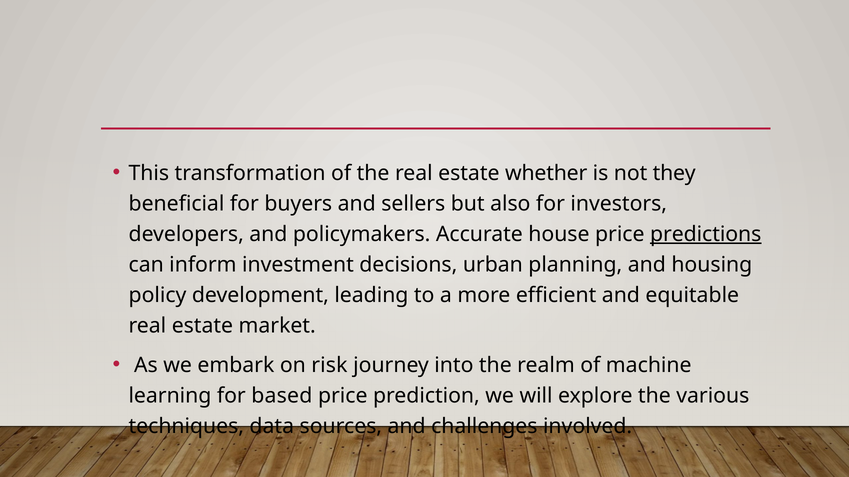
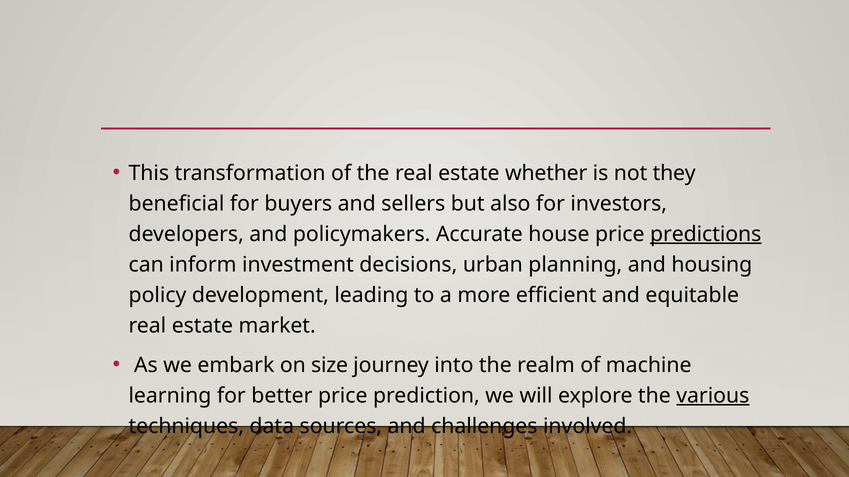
risk: risk -> size
based: based -> better
various underline: none -> present
